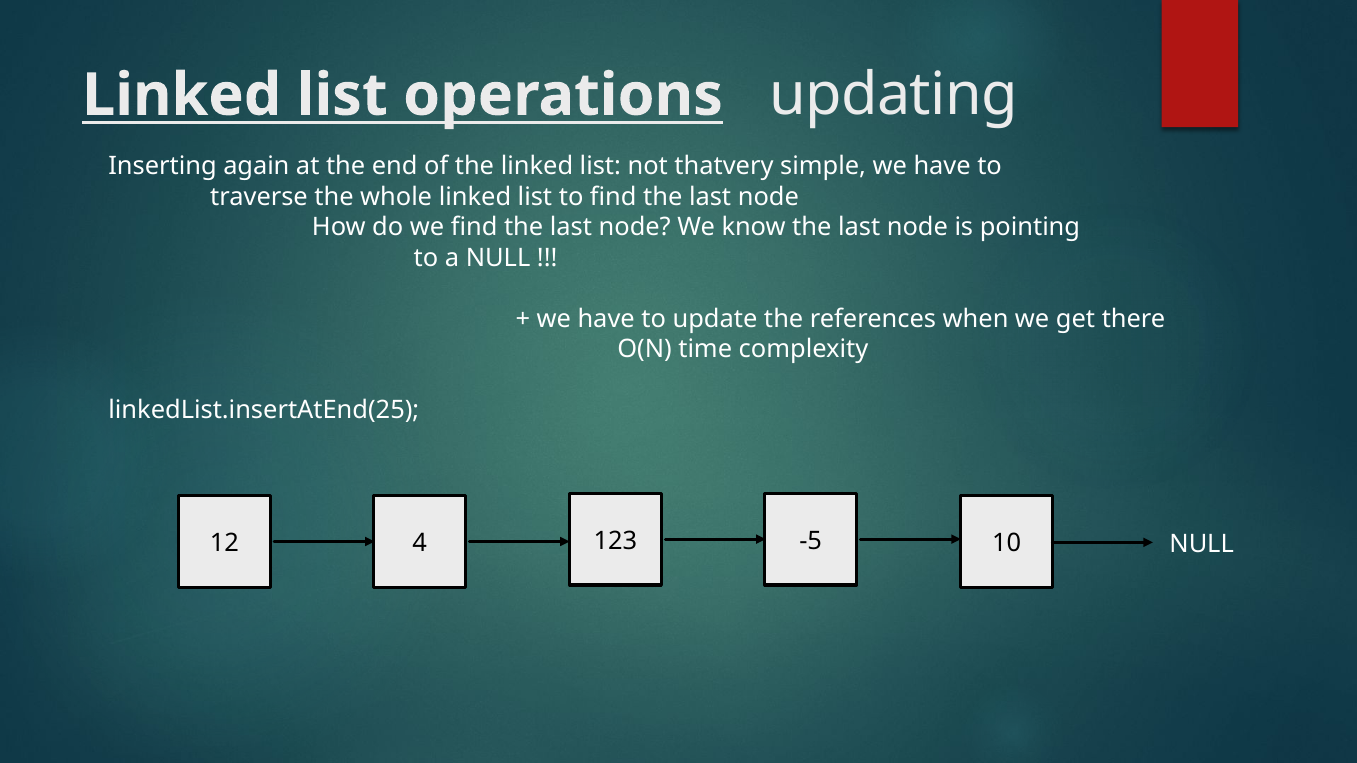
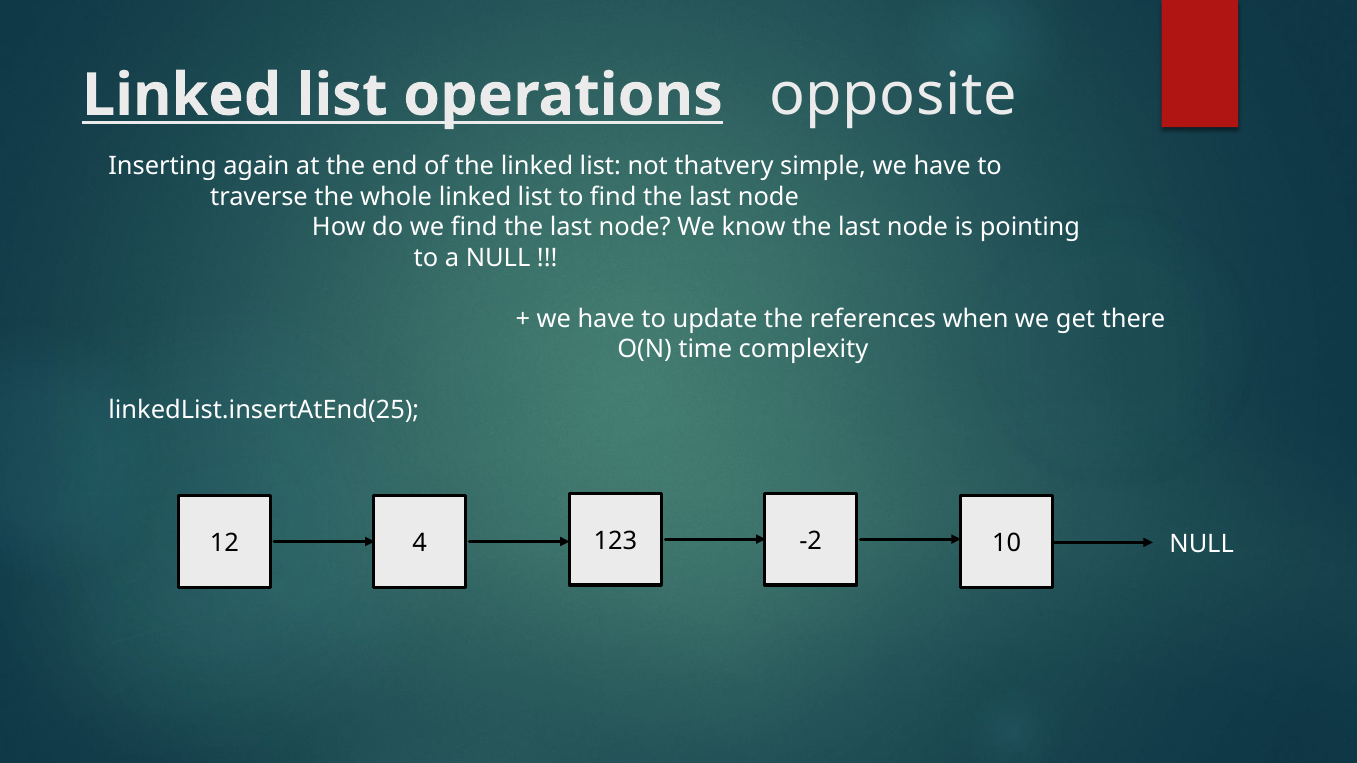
updating: updating -> opposite
-5: -5 -> -2
